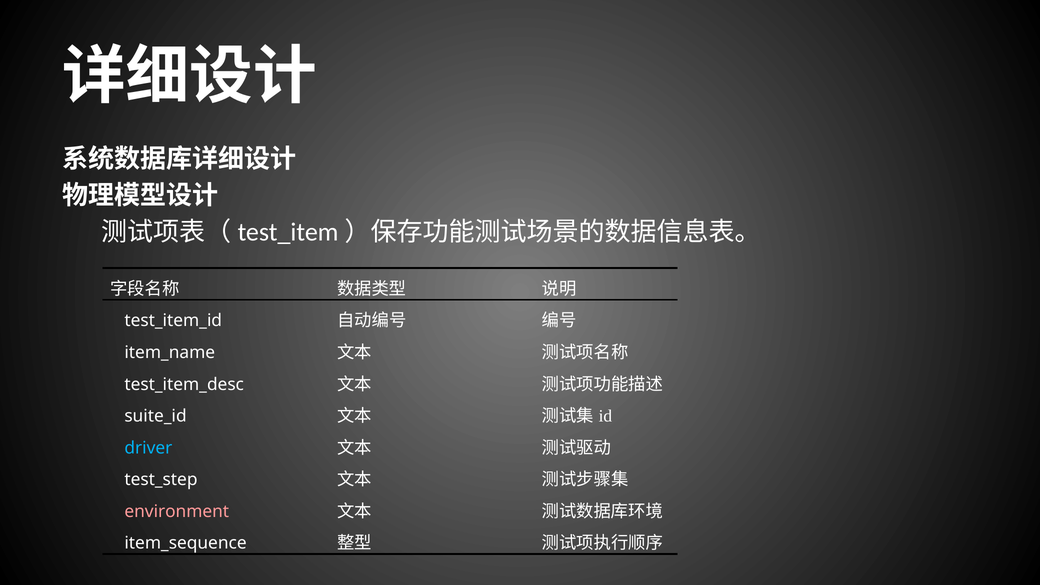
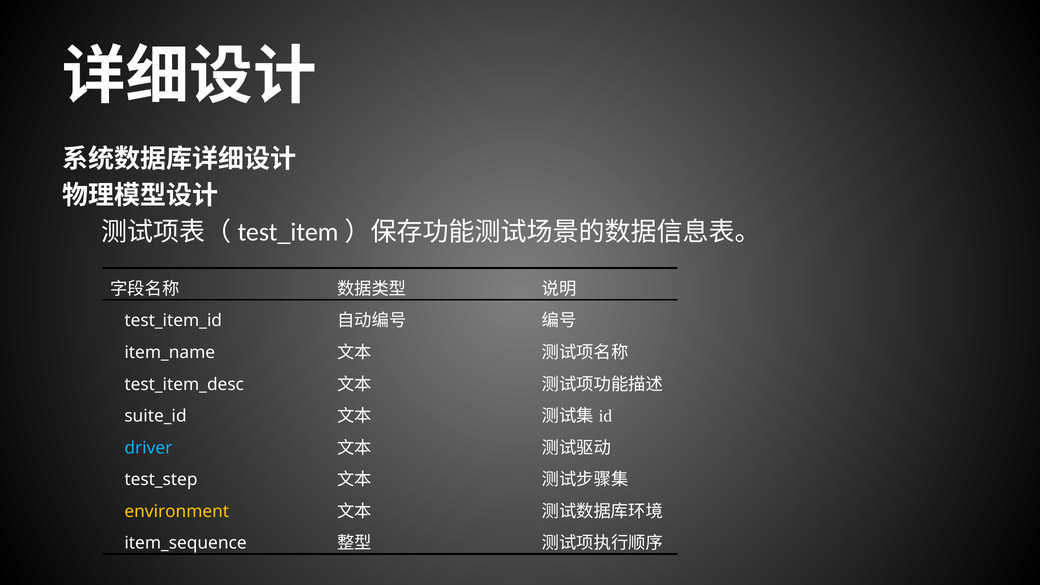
environment colour: pink -> yellow
